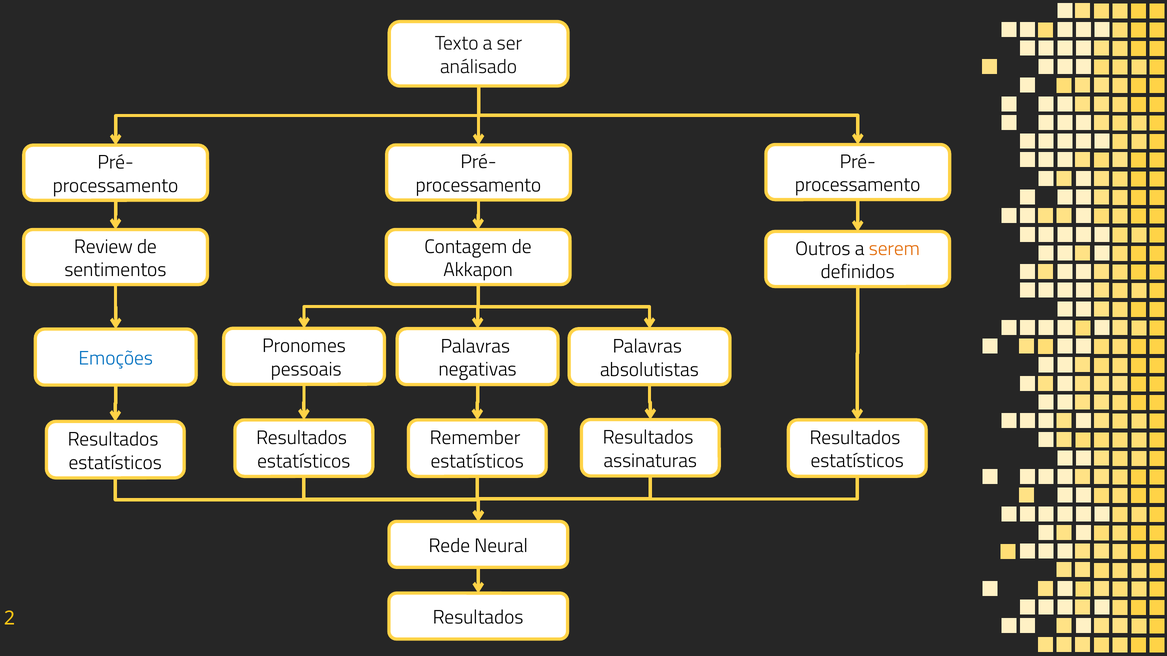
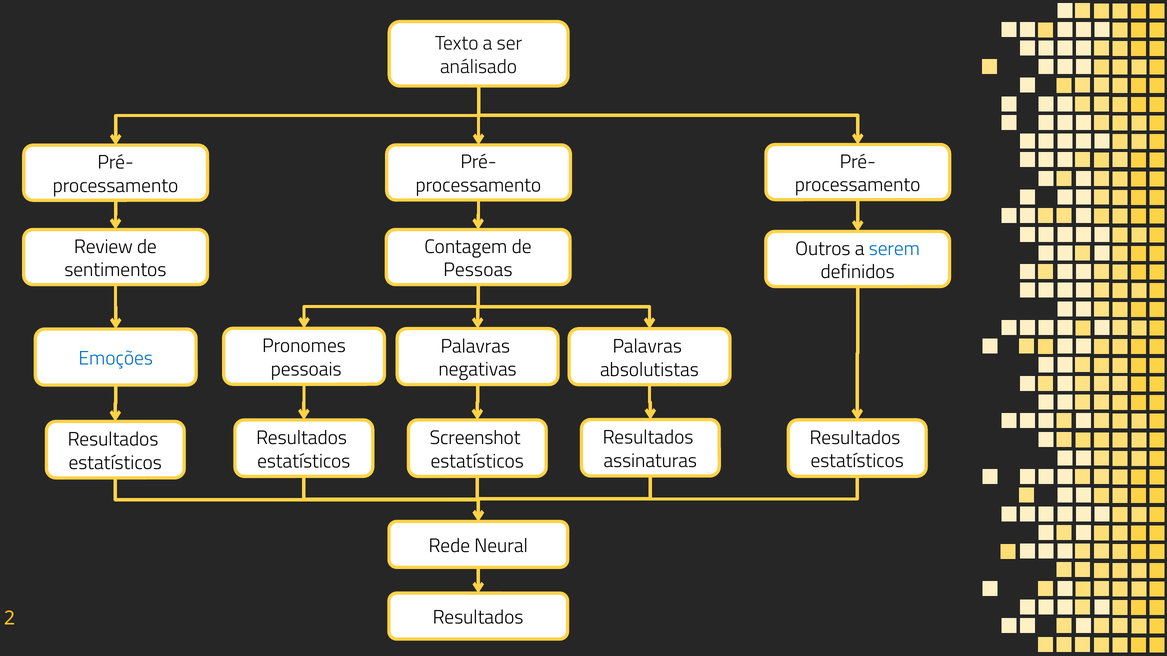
serem colour: orange -> blue
Akkapon: Akkapon -> Pessoas
Remember: Remember -> Screenshot
